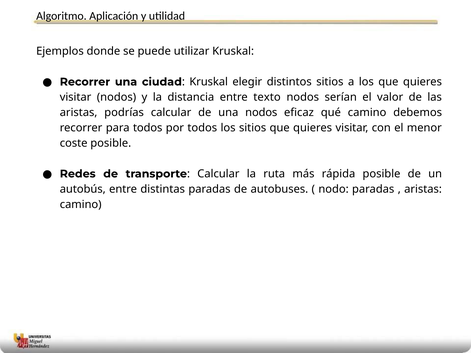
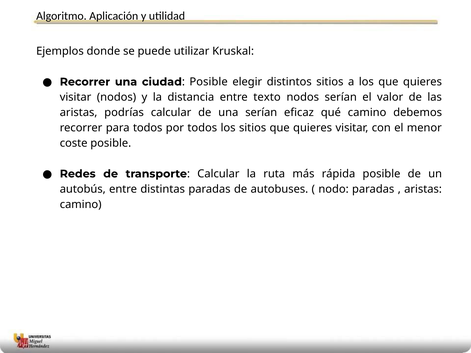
ciudad Kruskal: Kruskal -> Posible
una nodos: nodos -> serían
